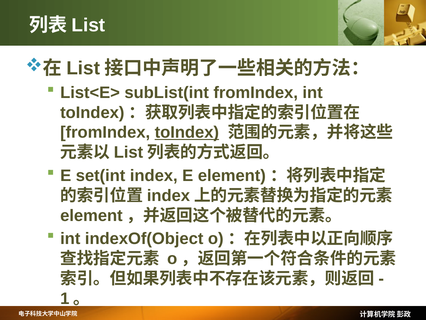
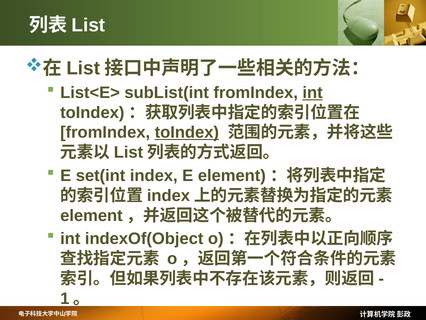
int at (313, 93) underline: none -> present
